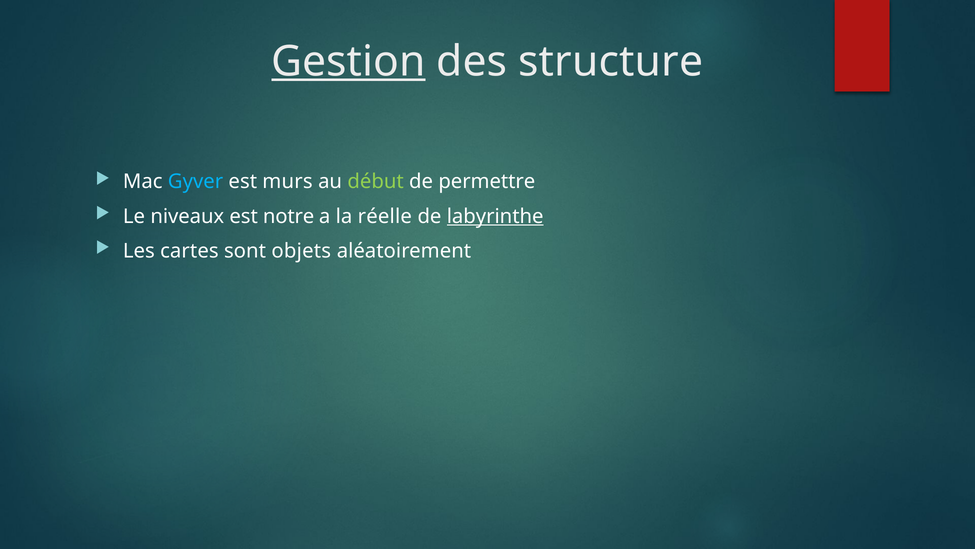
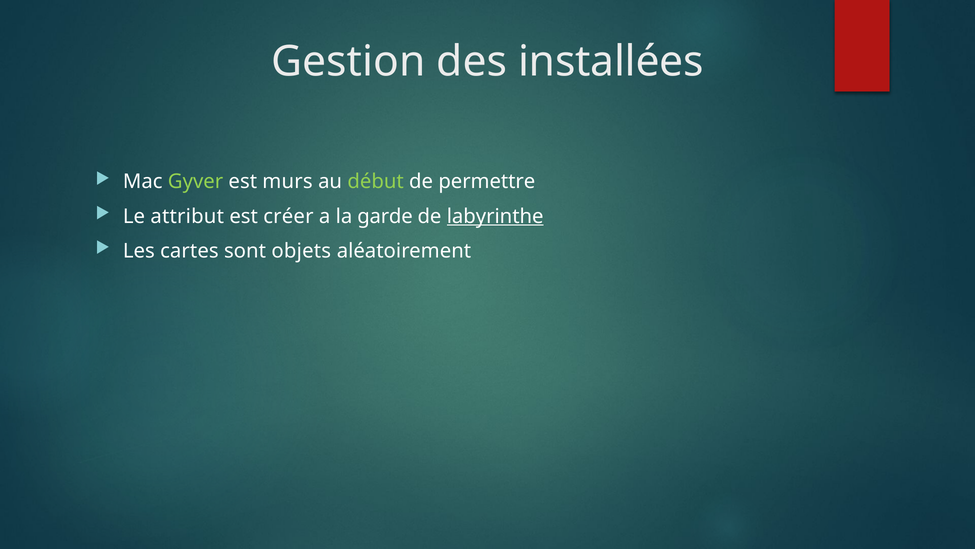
Gestion underline: present -> none
structure: structure -> installées
Gyver colour: light blue -> light green
niveaux: niveaux -> attribut
notre: notre -> créer
réelle: réelle -> garde
